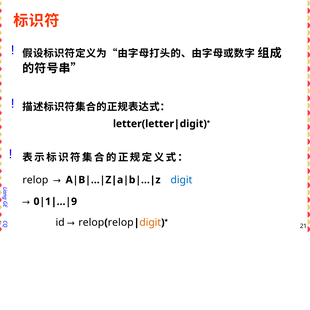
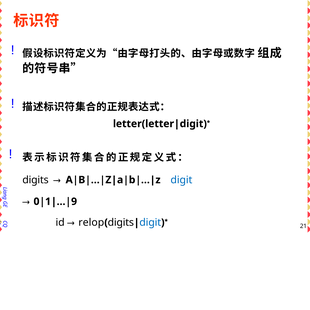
relop at (35, 180): relop -> digits
relop at (121, 222): relop -> digits
digit at (150, 222) colour: orange -> blue
